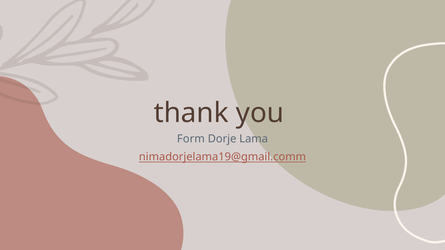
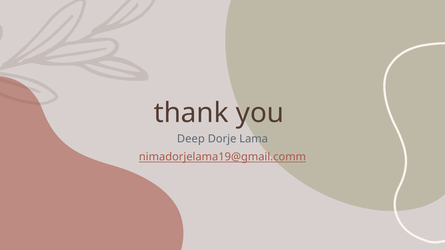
Form: Form -> Deep
